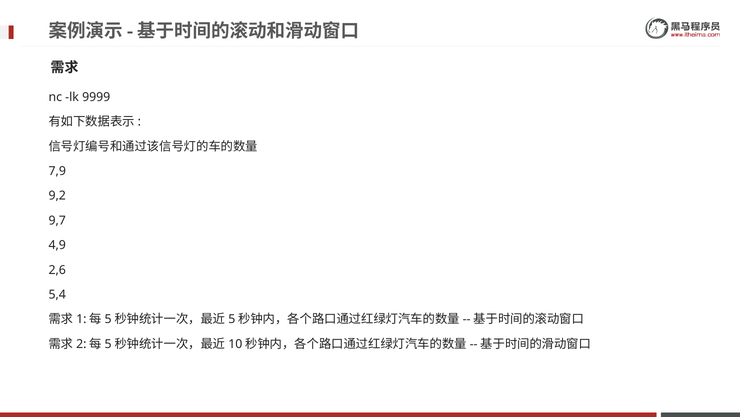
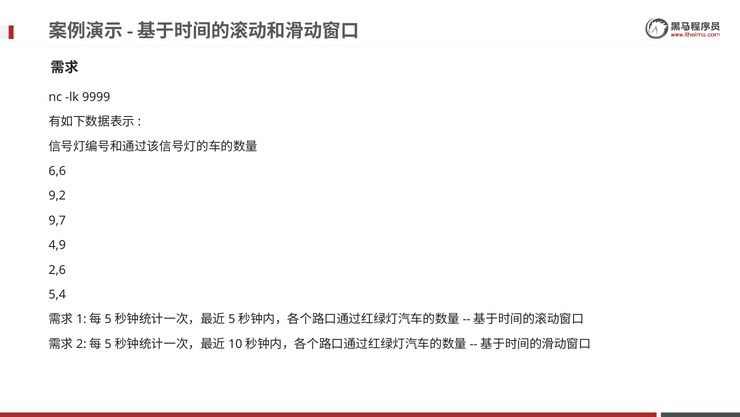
7,9: 7,9 -> 6,6
